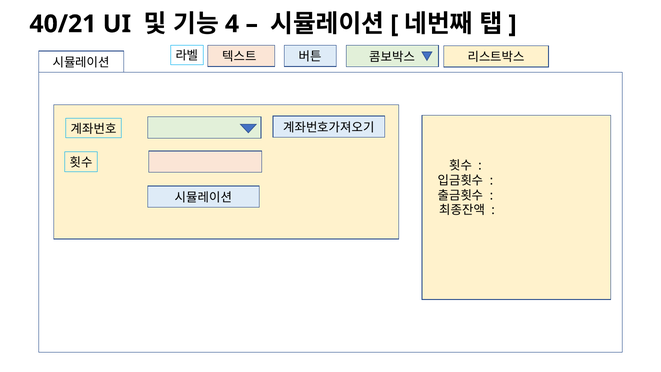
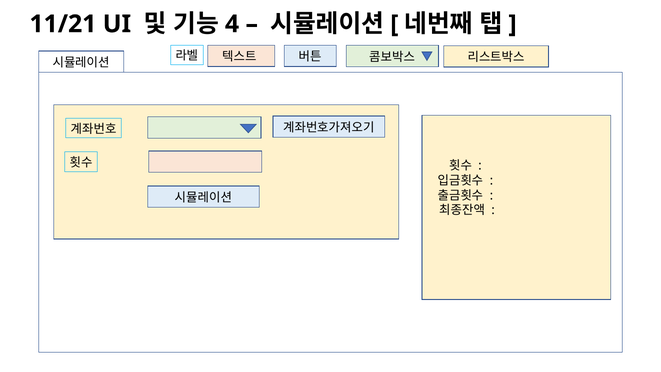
40/21: 40/21 -> 11/21
